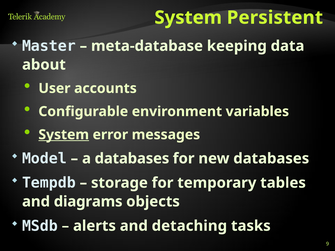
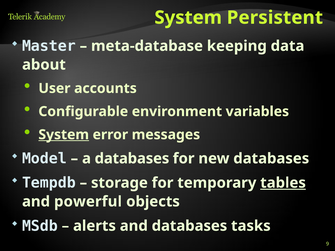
tables underline: none -> present
diagrams: diagrams -> powerful
and detaching: detaching -> databases
